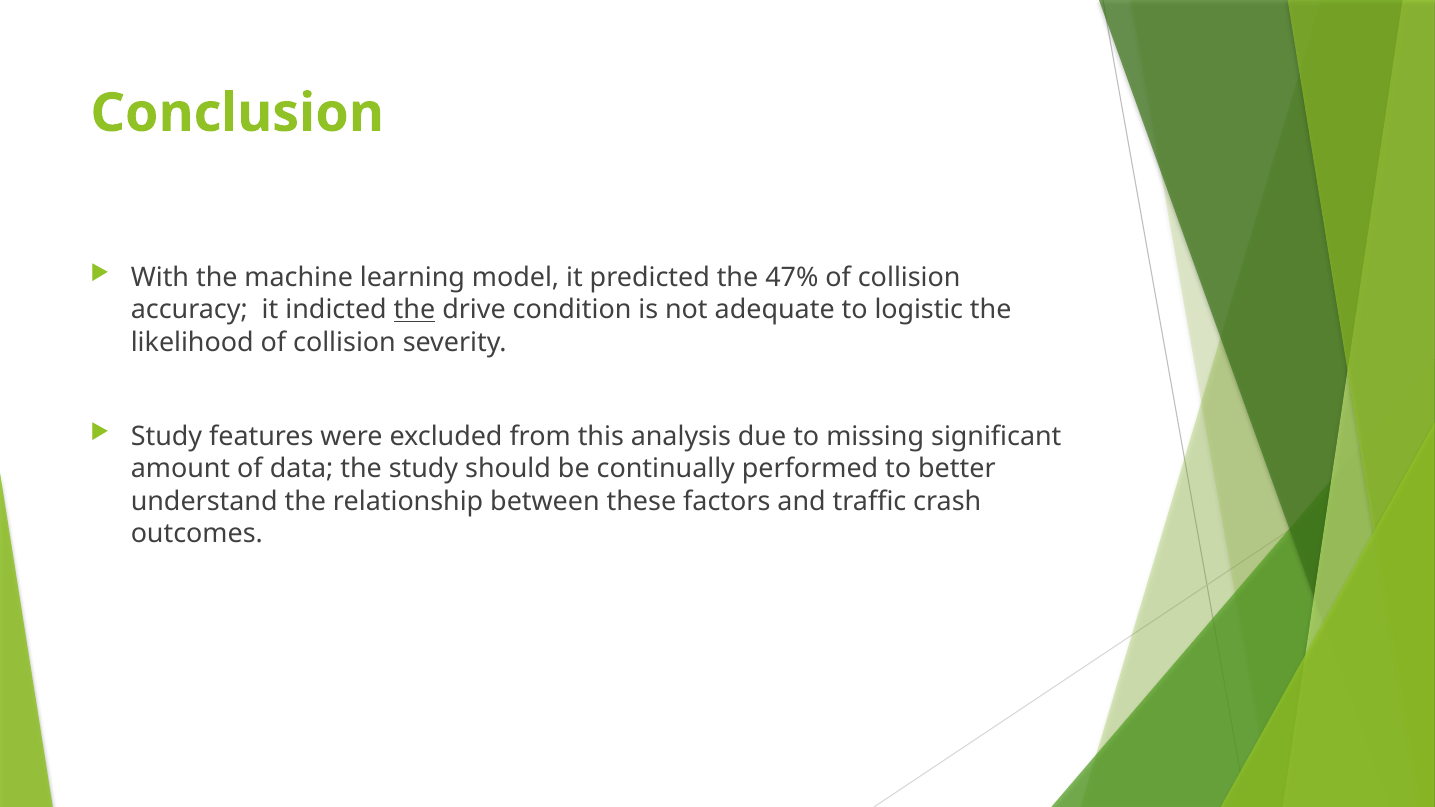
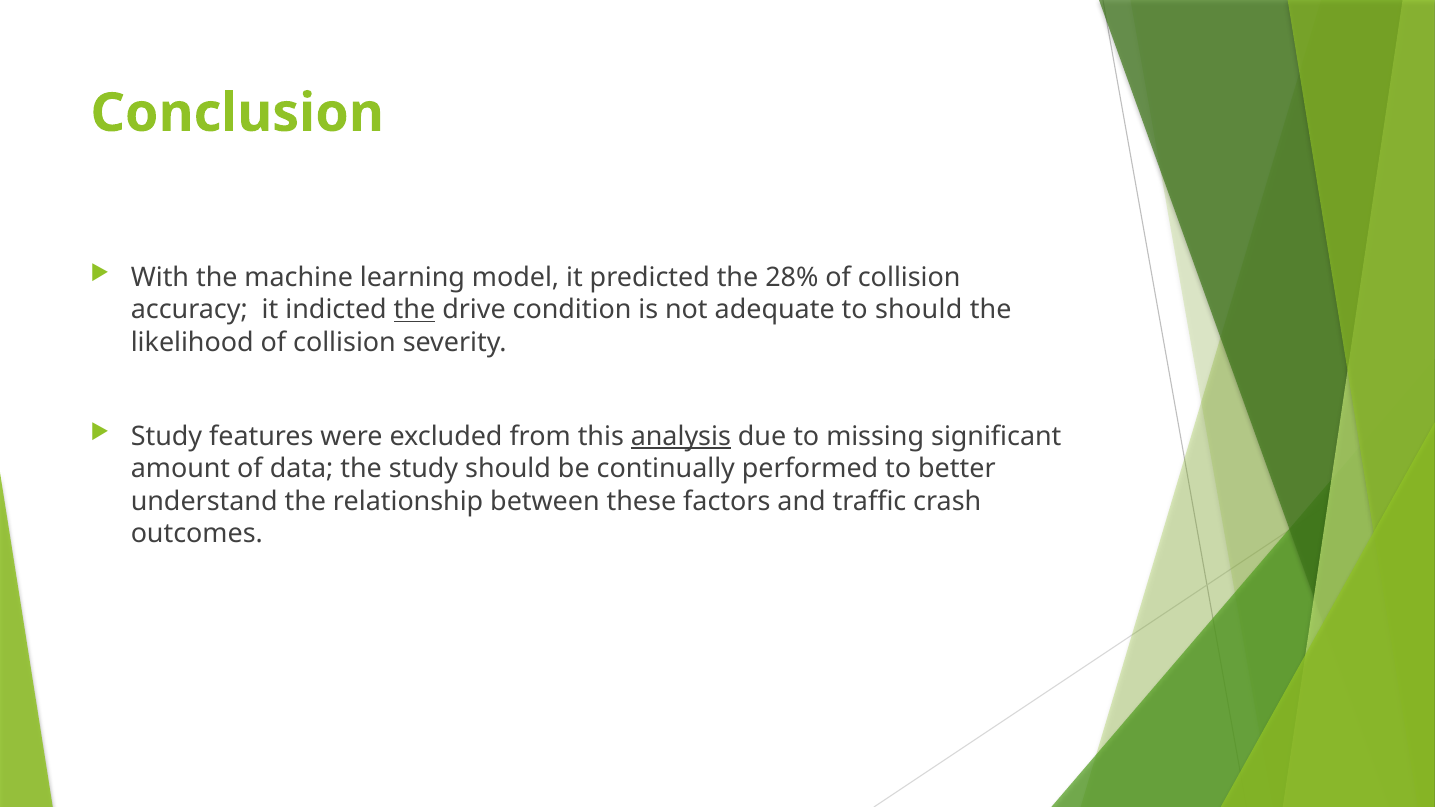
47%: 47% -> 28%
to logistic: logistic -> should
analysis underline: none -> present
